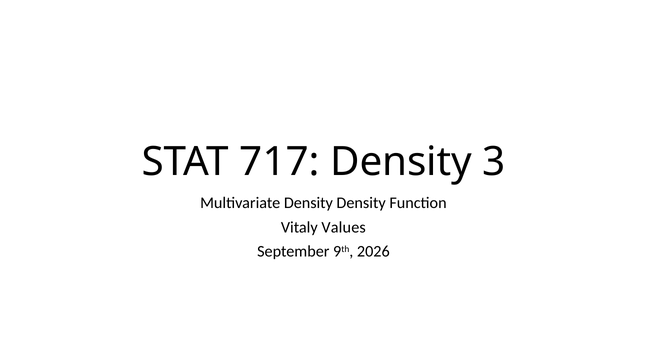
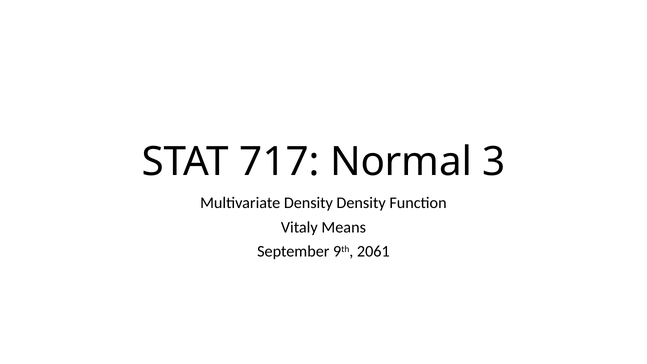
717 Density: Density -> Normal
Values: Values -> Means
2026: 2026 -> 2061
